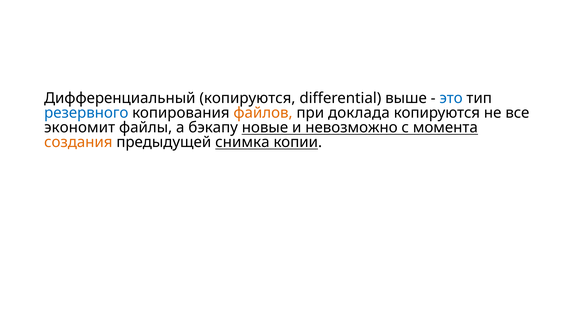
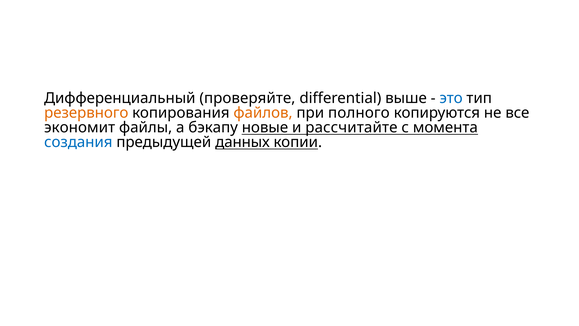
Дифференциальный копируются: копируются -> проверяйте
резервного colour: blue -> orange
доклада: доклада -> полного
невозможно: невозможно -> рассчитайте
создания colour: orange -> blue
снимка: снимка -> данных
